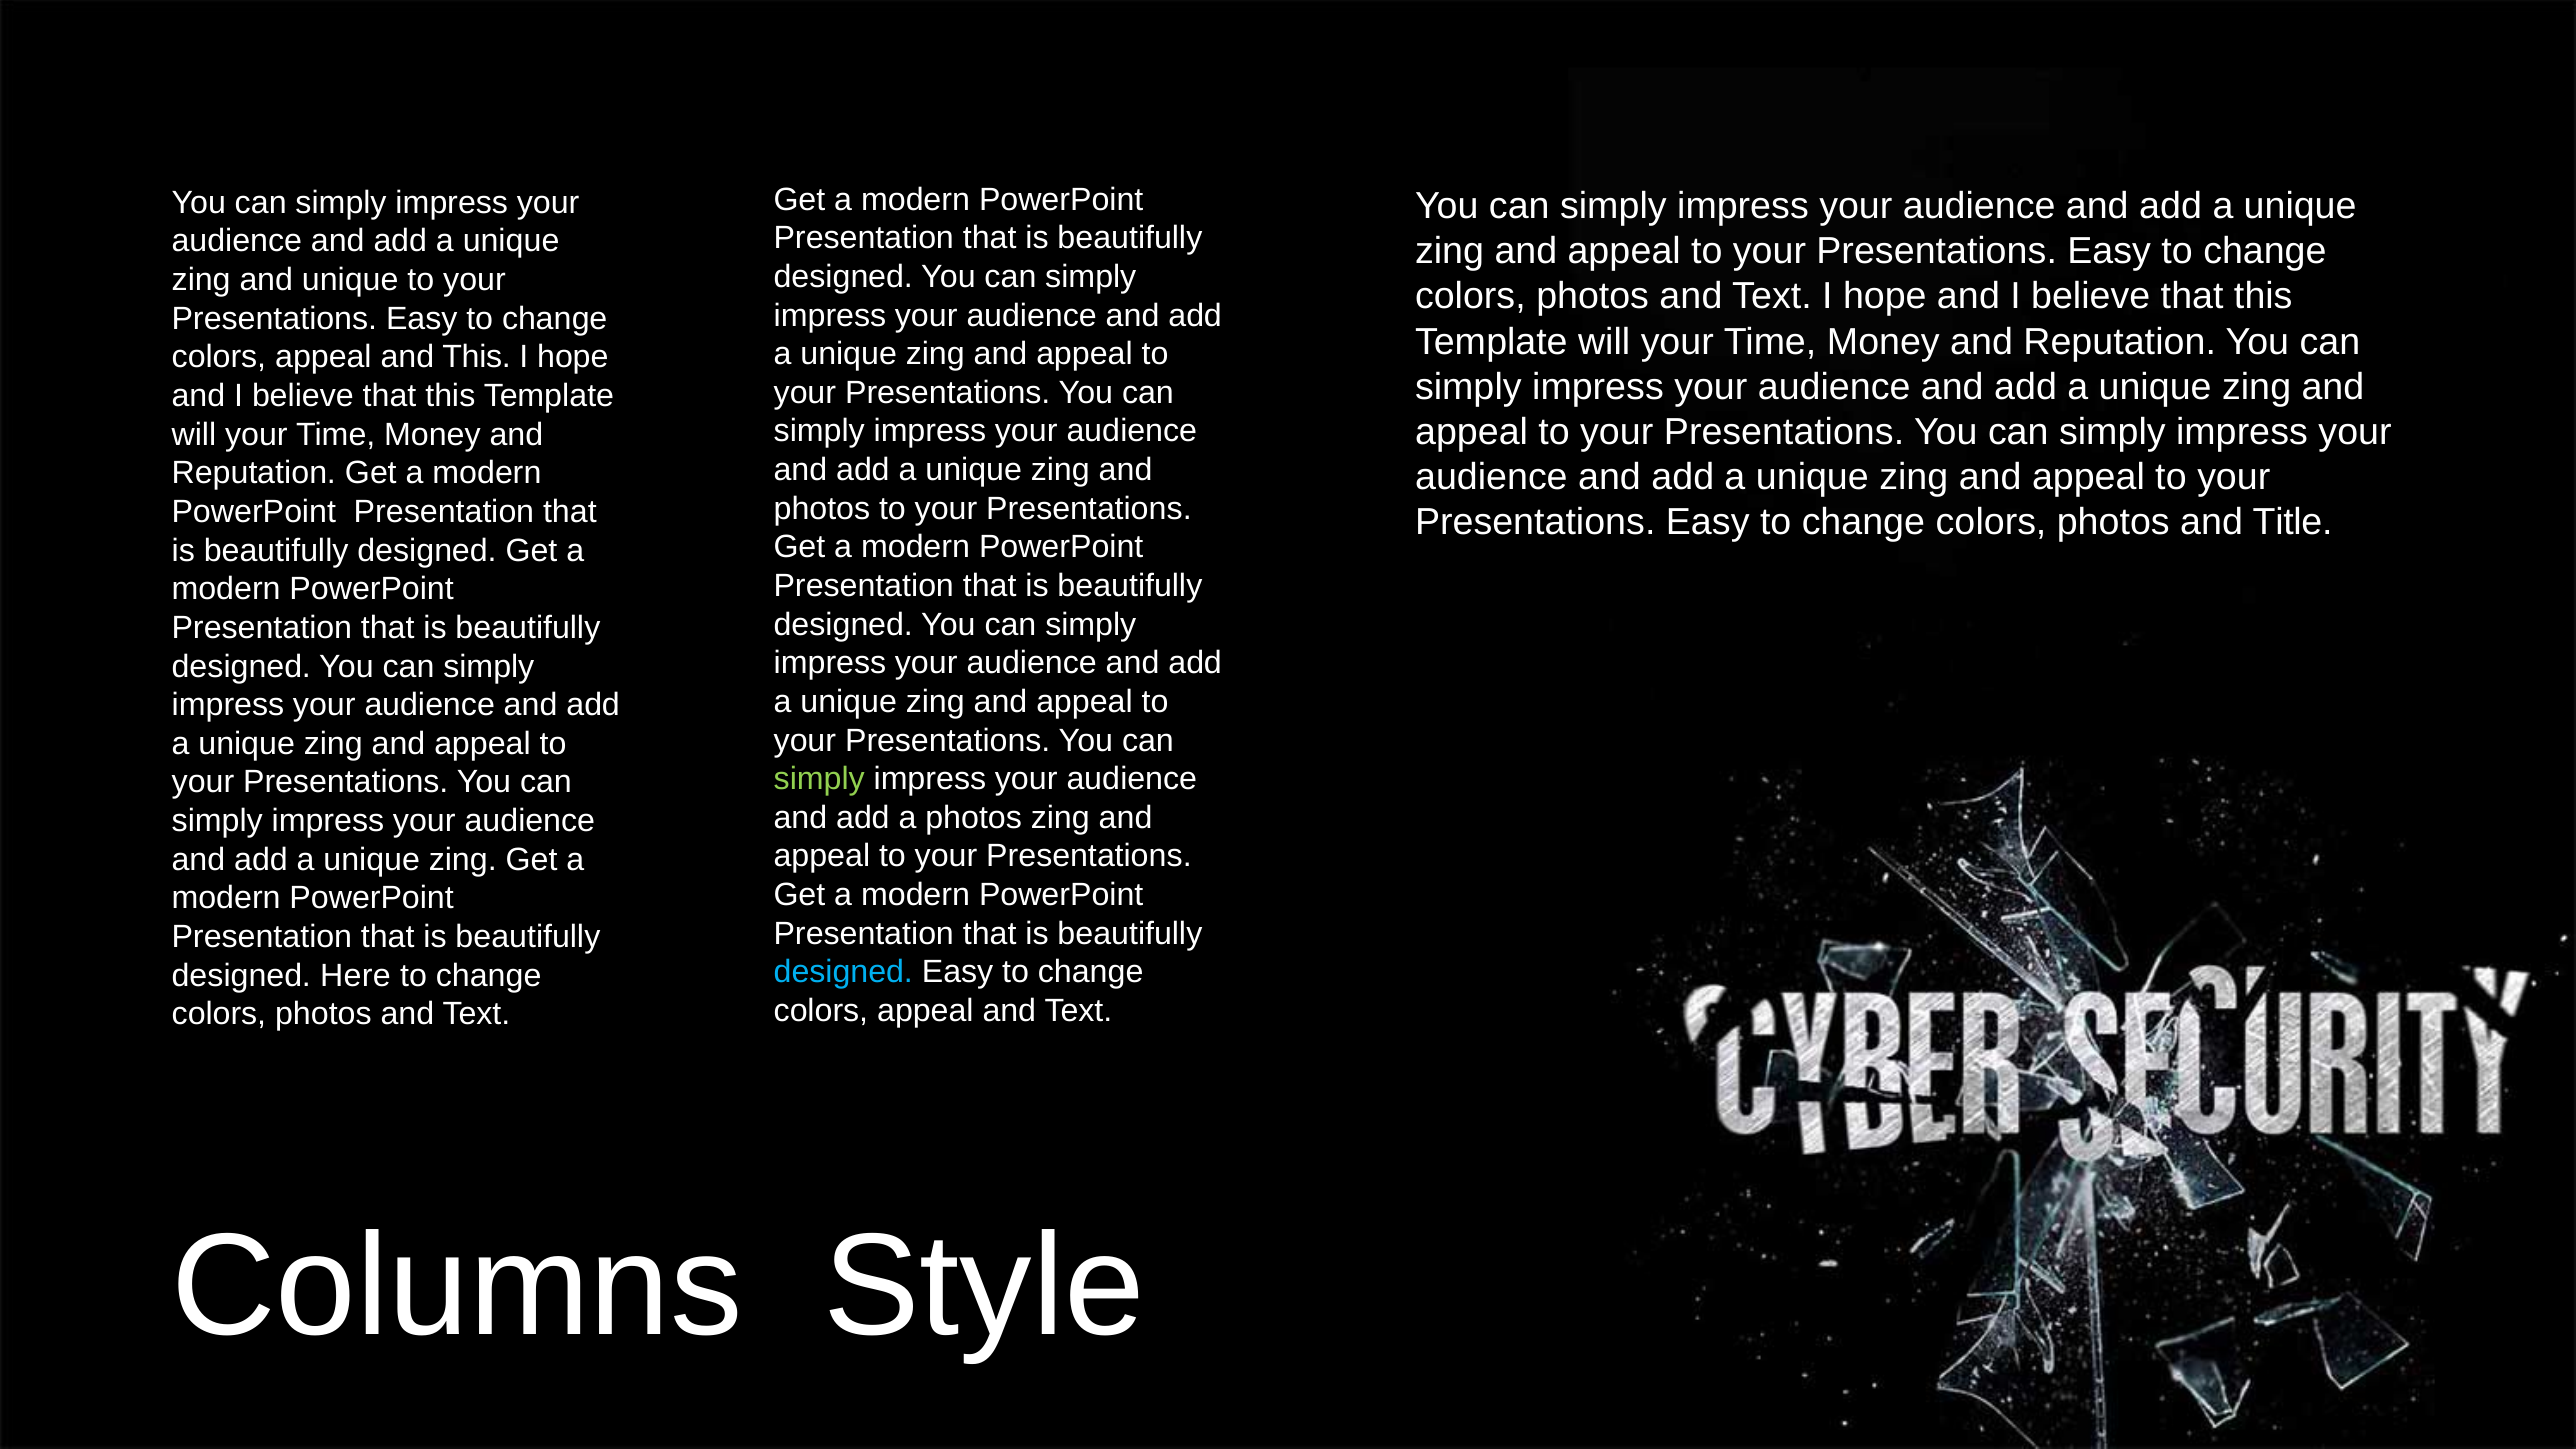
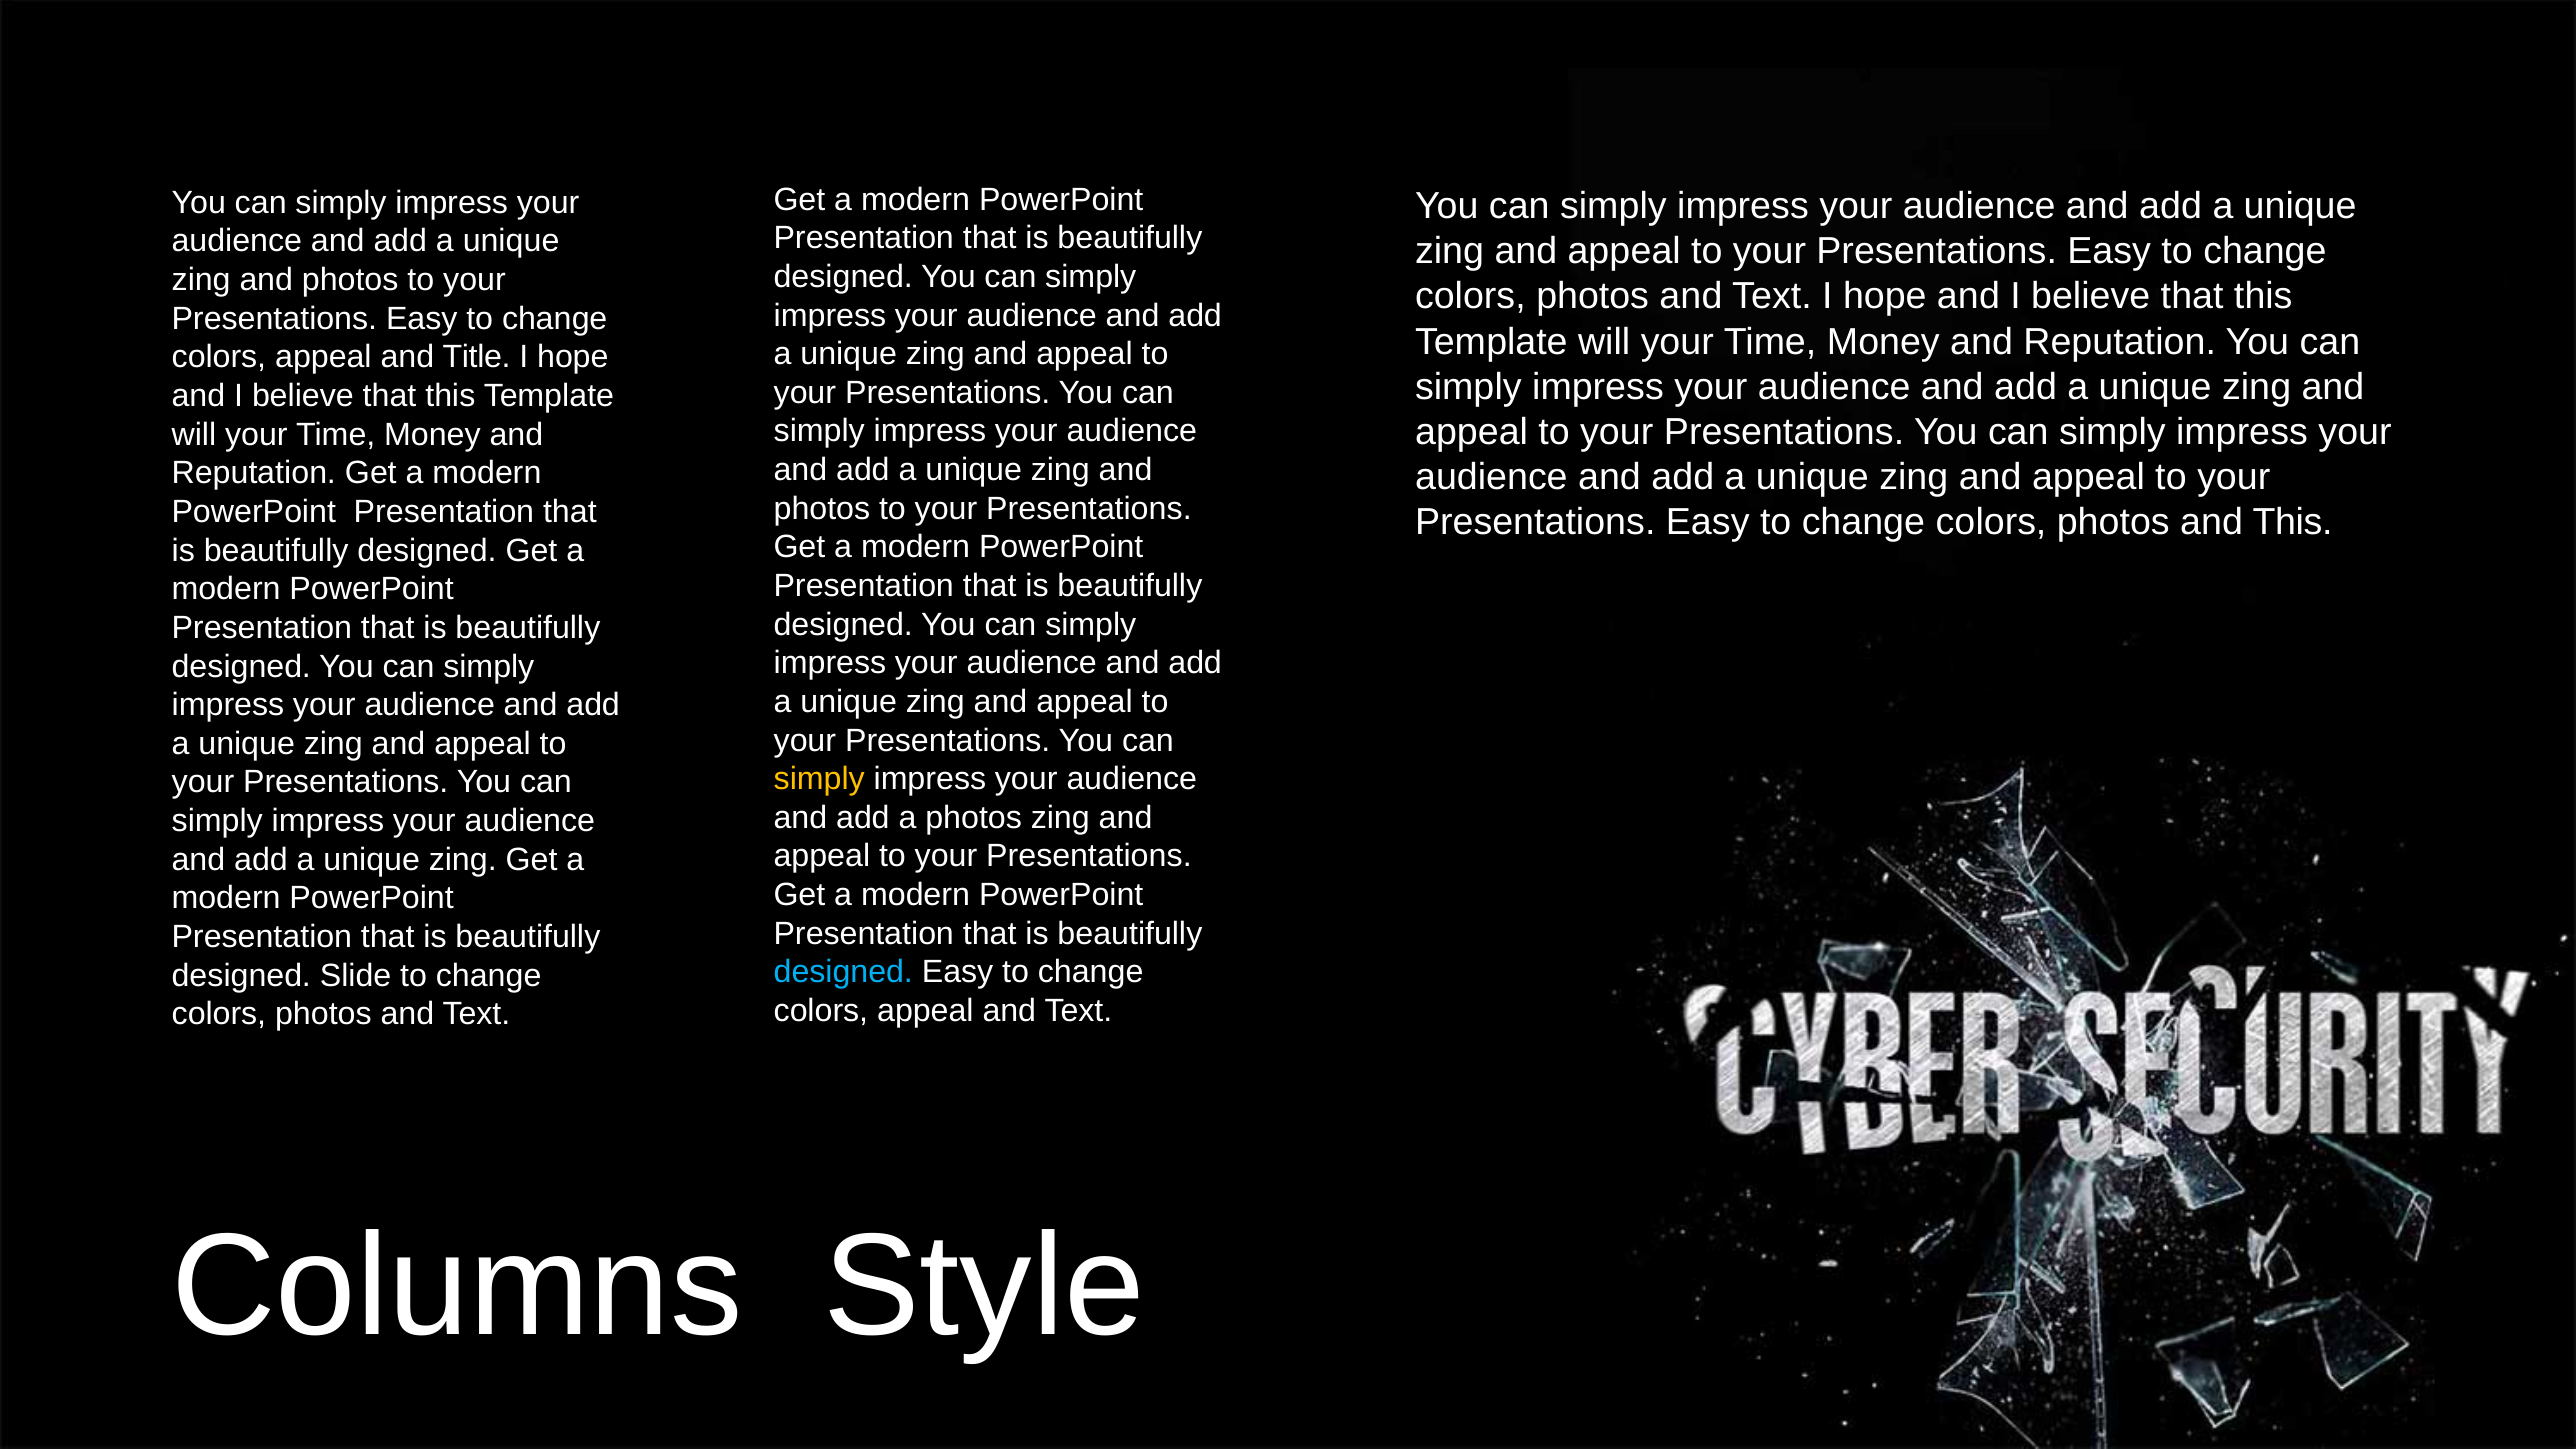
unique at (350, 280): unique -> photos
and This: This -> Title
and Title: Title -> This
simply at (819, 779) colour: light green -> yellow
Here: Here -> Slide
